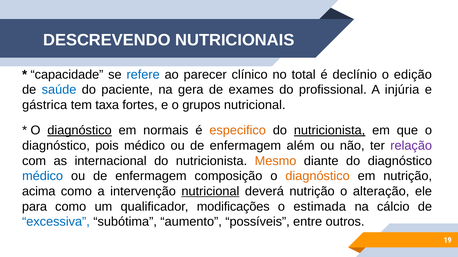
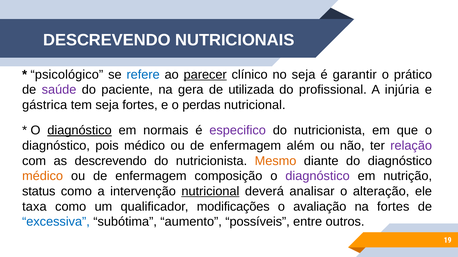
capacidade: capacidade -> psicológico
parecer underline: none -> present
no total: total -> seja
declínio: declínio -> garantir
edição: edição -> prático
saúde colour: blue -> purple
exames: exames -> utilizada
tem taxa: taxa -> seja
grupos: grupos -> perdas
especifico colour: orange -> purple
nutricionista at (330, 131) underline: present -> none
as internacional: internacional -> descrevendo
médico at (43, 176) colour: blue -> orange
diagnóstico at (318, 176) colour: orange -> purple
acima: acima -> status
deverá nutrição: nutrição -> analisar
para: para -> taxa
estimada: estimada -> avaliação
na cálcio: cálcio -> fortes
